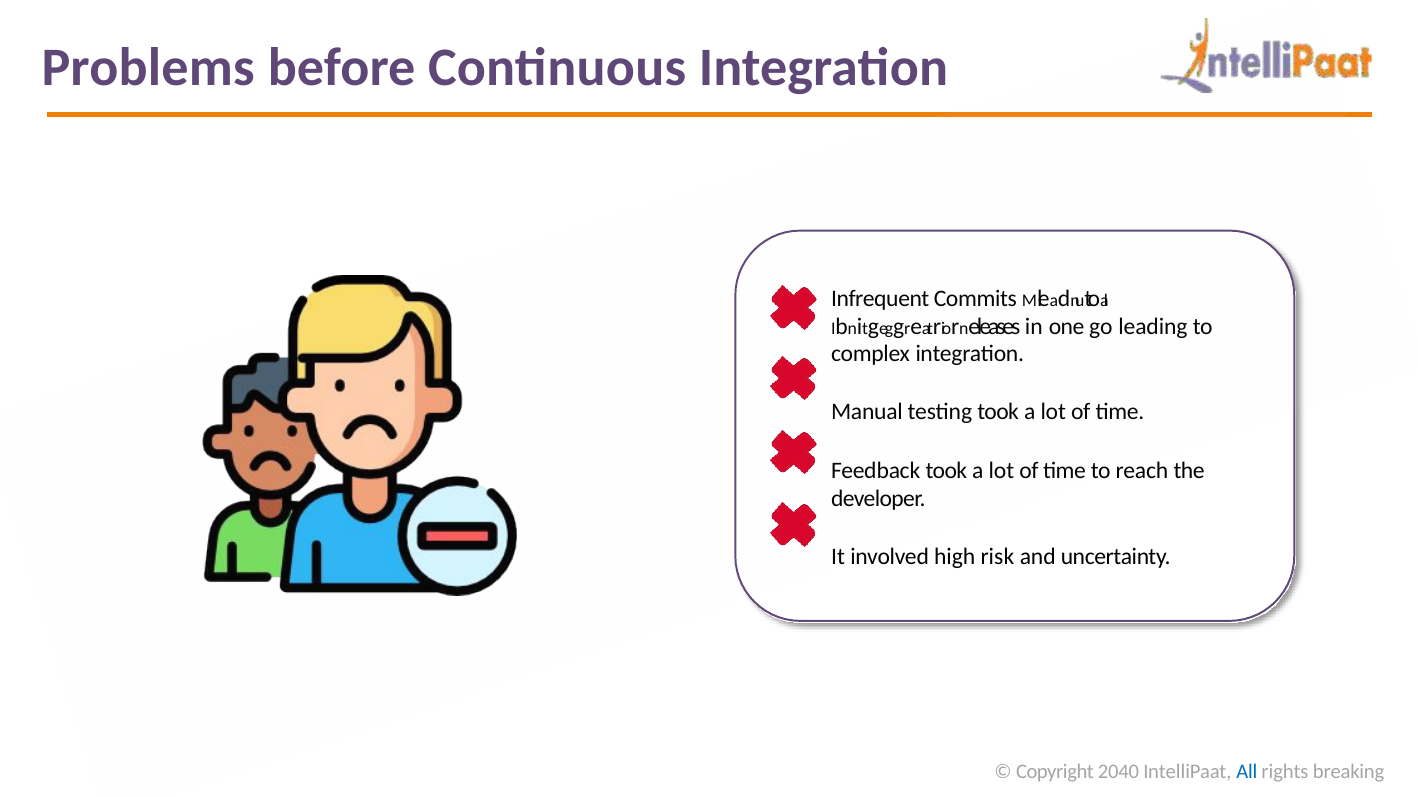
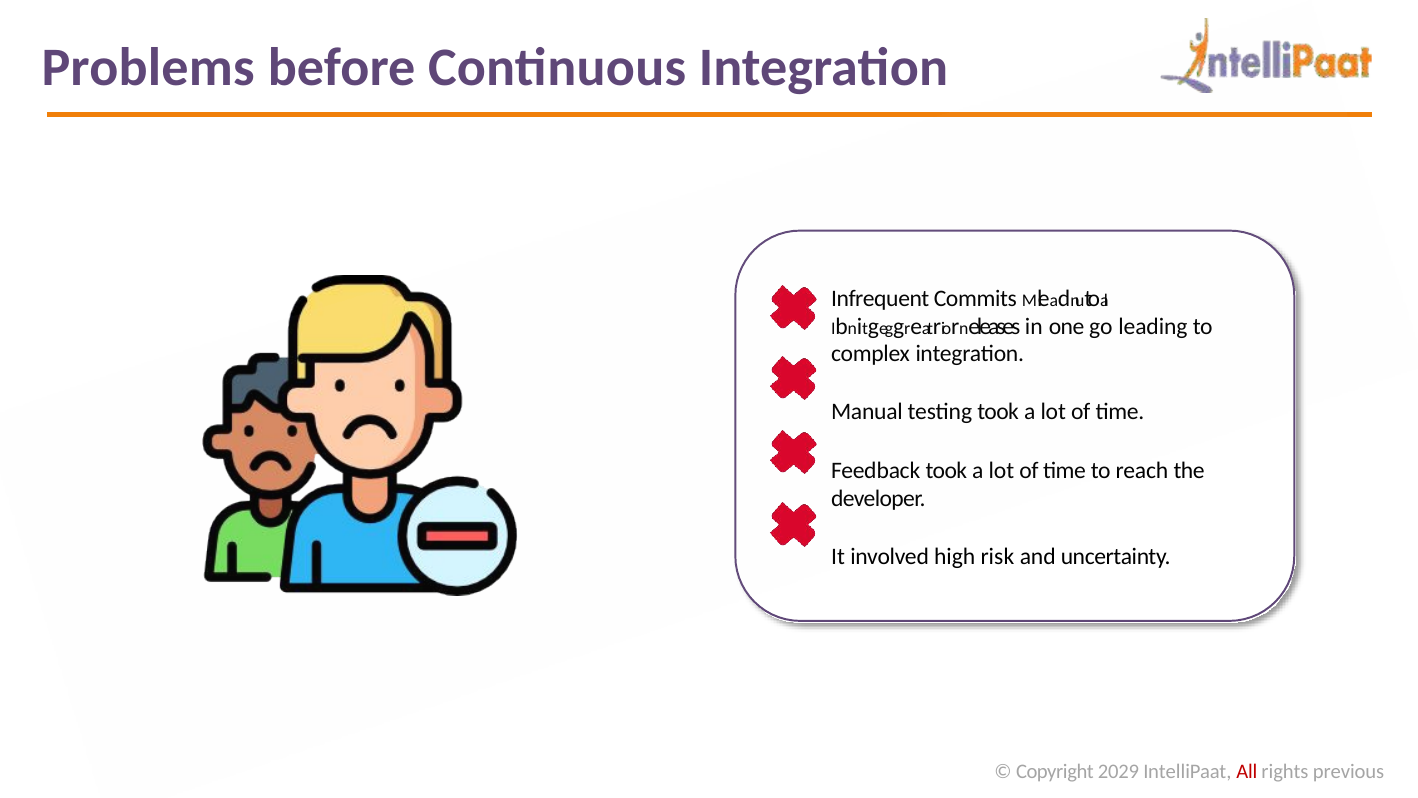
2040: 2040 -> 2029
All colour: blue -> red
breaking: breaking -> previous
